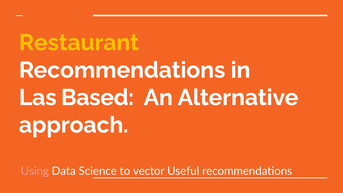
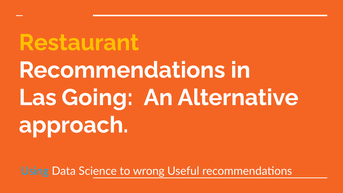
Based: Based -> Going
Using colour: pink -> light blue
vector: vector -> wrong
